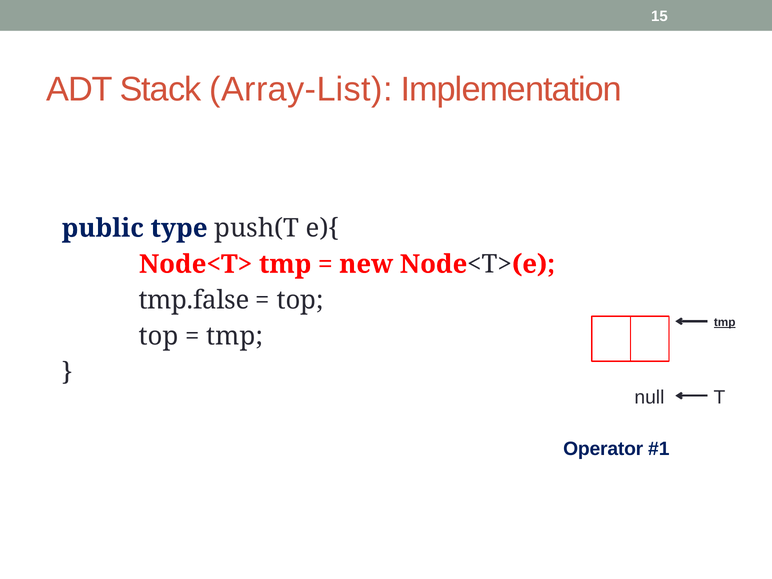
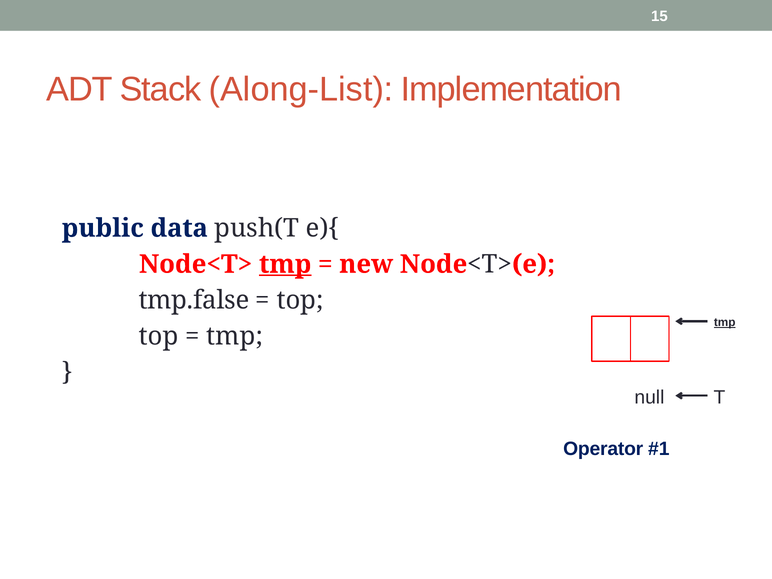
Array-List: Array-List -> Along-List
type: type -> data
tmp at (285, 264) underline: none -> present
